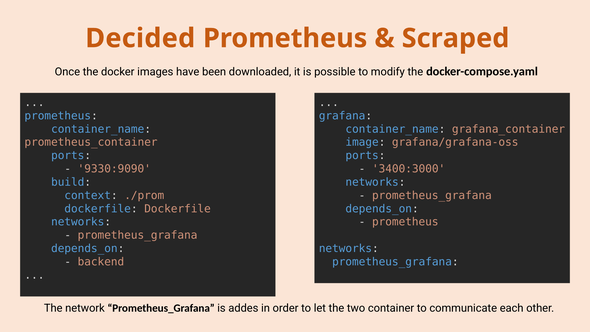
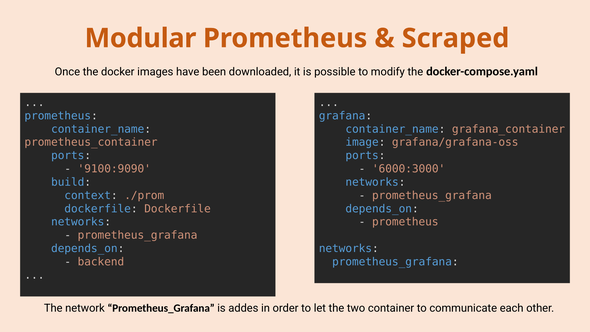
Decided: Decided -> Modular
9330:9090: 9330:9090 -> 9100:9090
3400:3000: 3400:3000 -> 6000:3000
